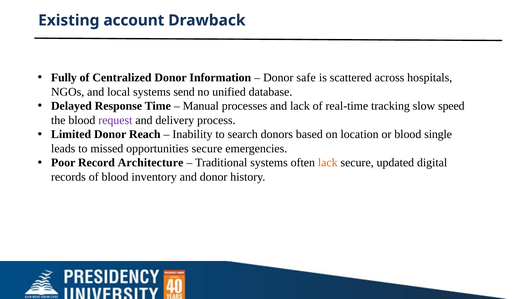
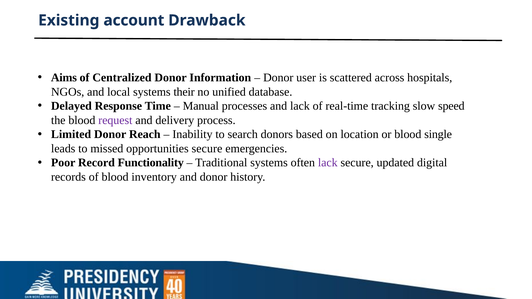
Fully: Fully -> Aims
safe: safe -> user
send: send -> their
Architecture: Architecture -> Functionality
lack at (328, 163) colour: orange -> purple
